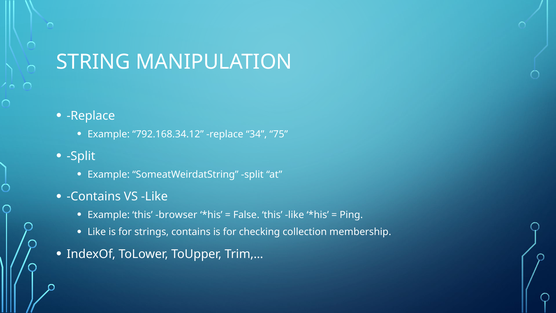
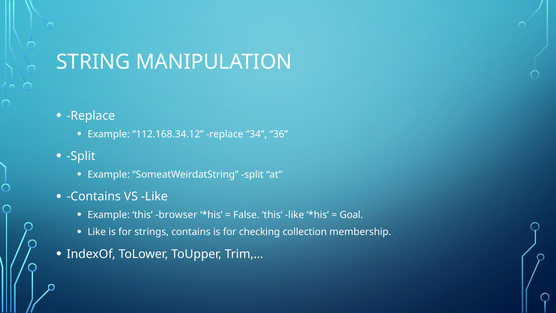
792.168.34.12: 792.168.34.12 -> 112.168.34.12
75: 75 -> 36
Ping: Ping -> Goal
